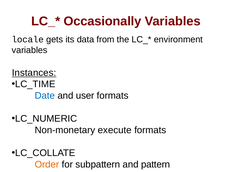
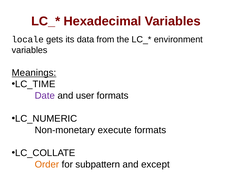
Occasionally: Occasionally -> Hexadecimal
Instances: Instances -> Meanings
Date colour: blue -> purple
pattern: pattern -> except
